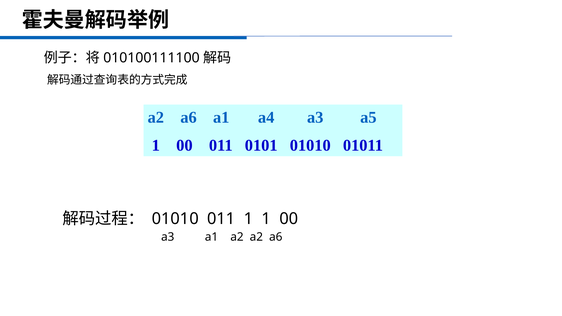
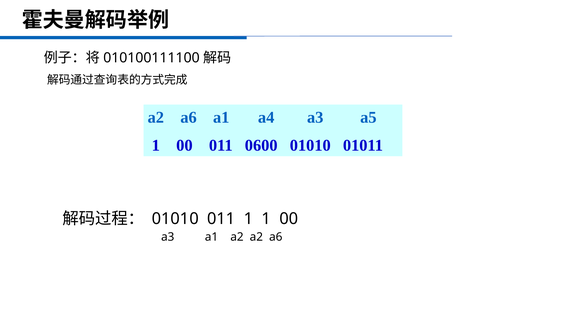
0101: 0101 -> 0600
